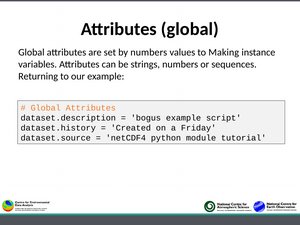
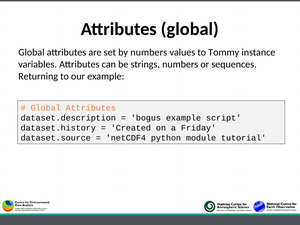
Making: Making -> Tommy
